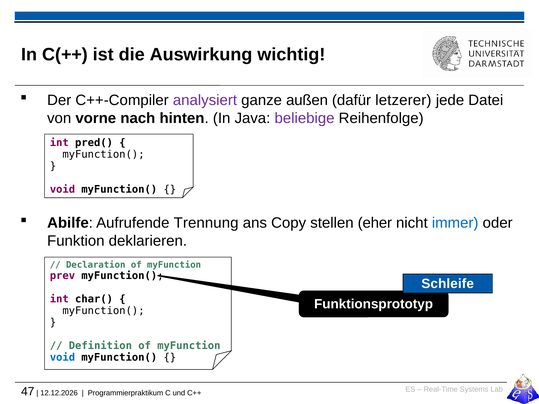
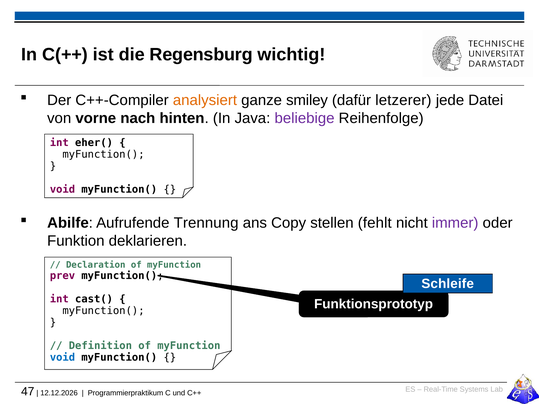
Auswirkung: Auswirkung -> Regensburg
analysiert colour: purple -> orange
außen: außen -> smiley
pred(: pred( -> eher(
eher: eher -> fehlt
immer colour: blue -> purple
char(: char( -> cast(
